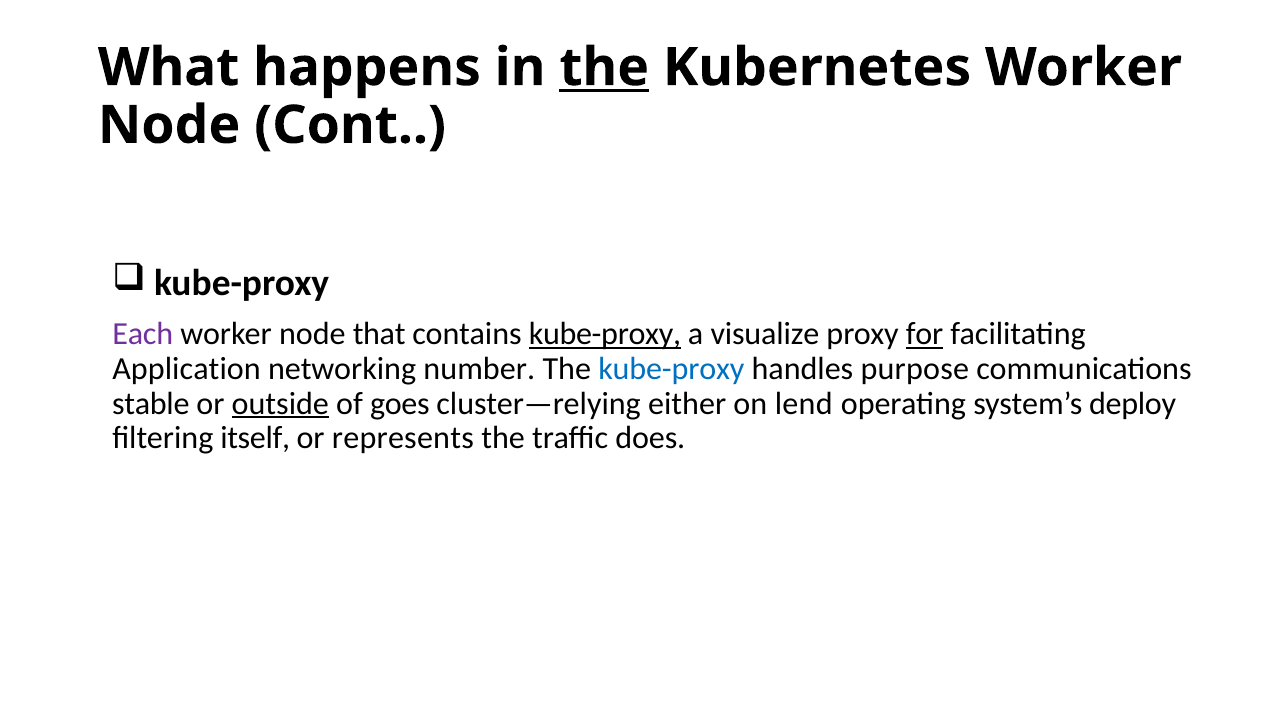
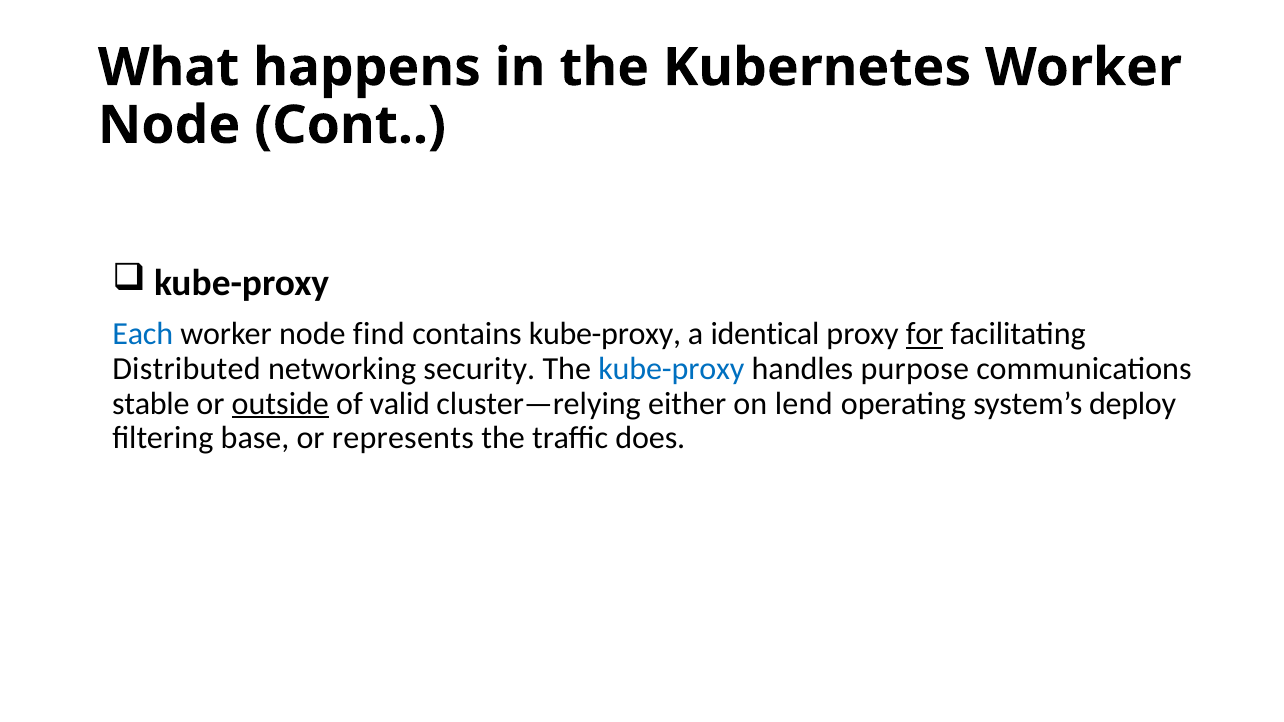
the at (604, 68) underline: present -> none
Each colour: purple -> blue
that: that -> find
kube-proxy at (605, 334) underline: present -> none
visualize: visualize -> identical
Application: Application -> Distributed
number: number -> security
goes: goes -> valid
itself: itself -> base
